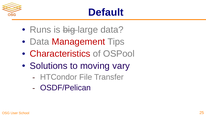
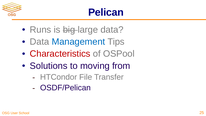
Default: Default -> Pelican
Management colour: red -> blue
vary: vary -> from
